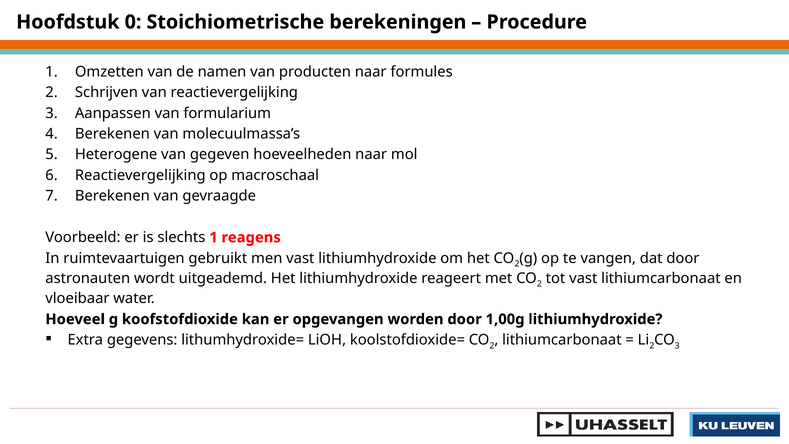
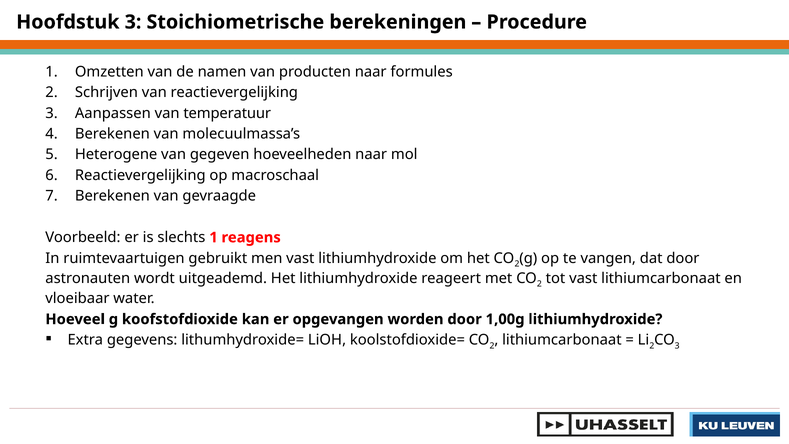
Hoofdstuk 0: 0 -> 3
formularium: formularium -> temperatuur
